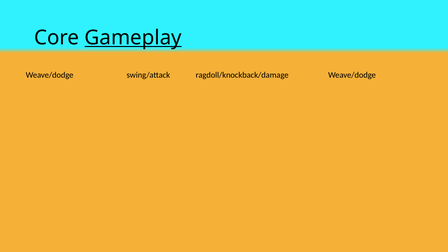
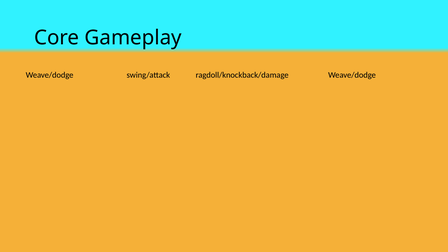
Gameplay underline: present -> none
